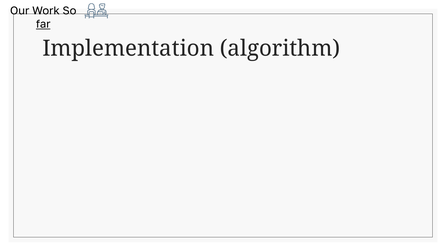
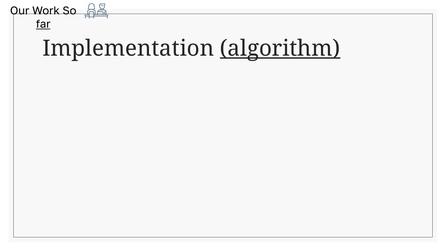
algorithm underline: none -> present
